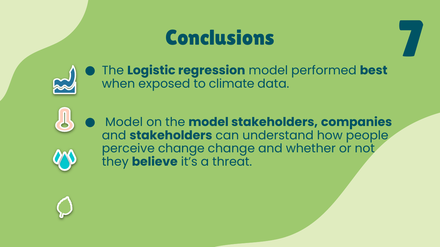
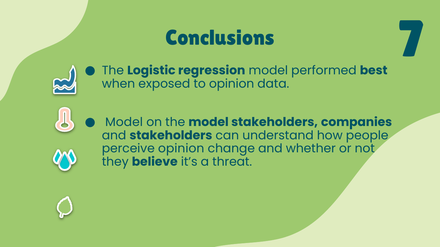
to climate: climate -> opinion
perceive change: change -> opinion
